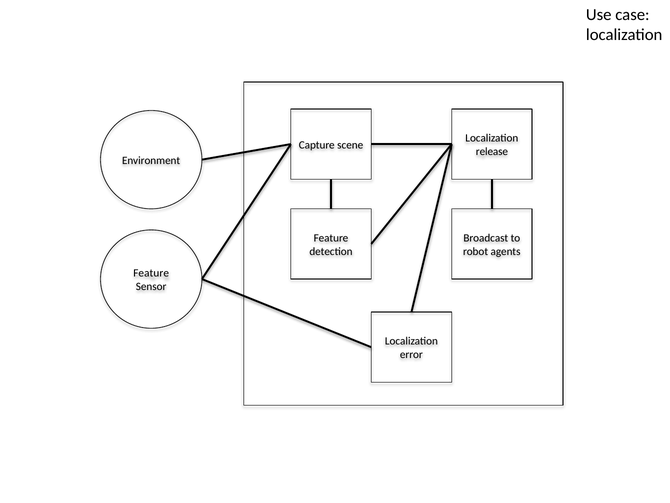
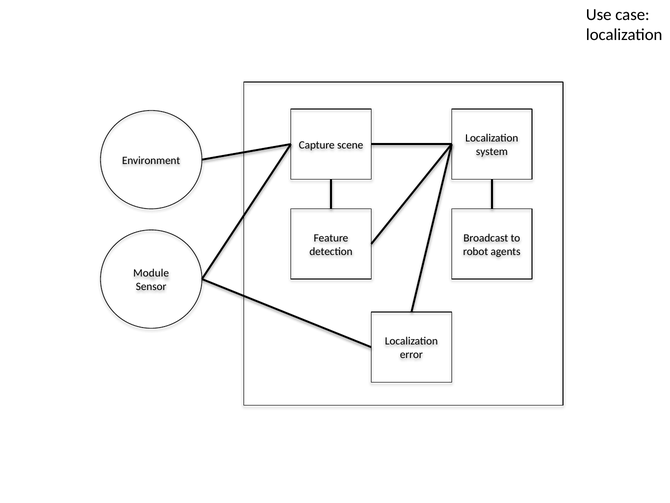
release: release -> system
Feature at (151, 273): Feature -> Module
